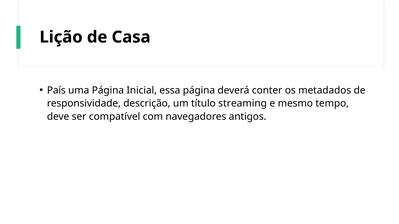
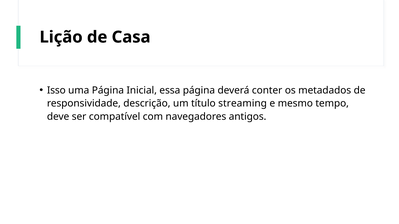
País: País -> Isso
